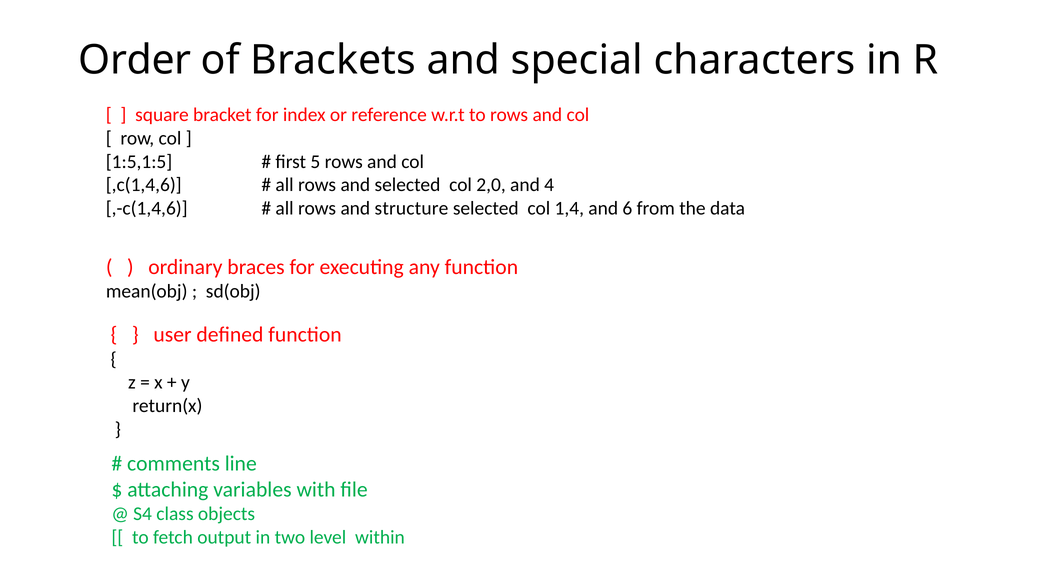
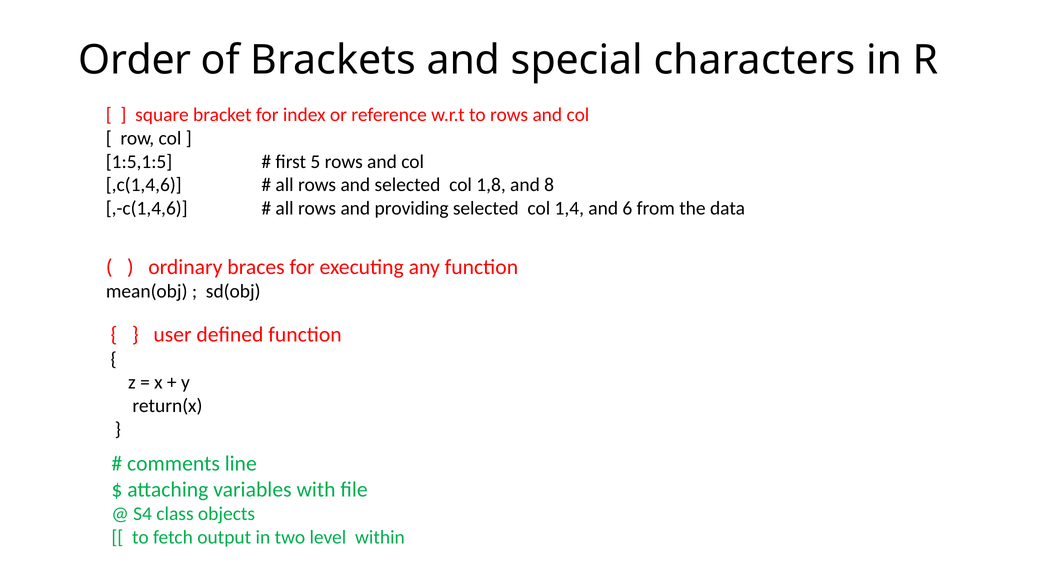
2,0: 2,0 -> 1,8
4: 4 -> 8
structure: structure -> providing
